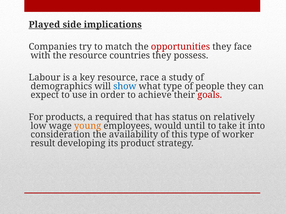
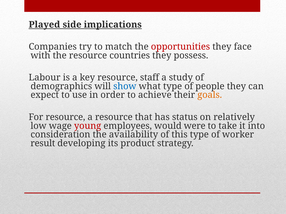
race: race -> staff
goals colour: red -> orange
For products: products -> resource
a required: required -> resource
young colour: orange -> red
until: until -> were
